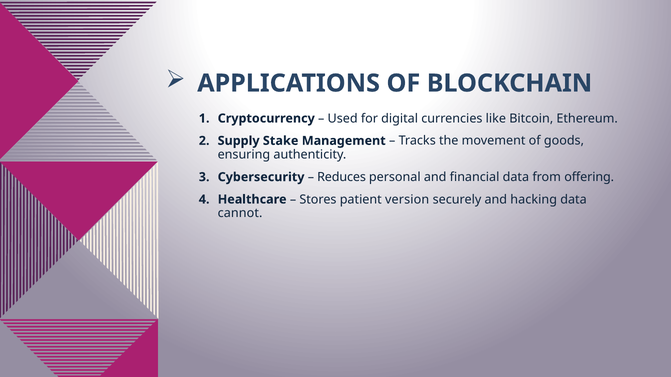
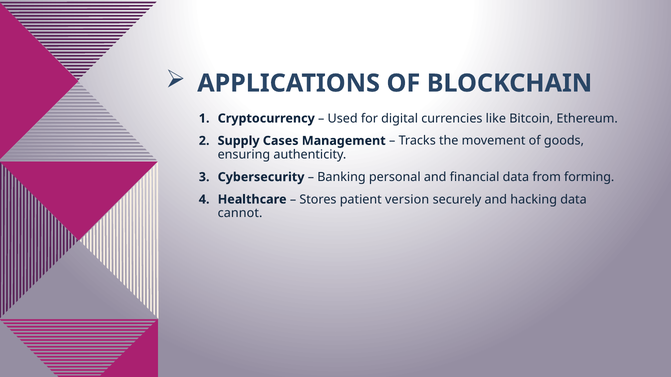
Stake: Stake -> Cases
Reduces: Reduces -> Banking
offering: offering -> forming
